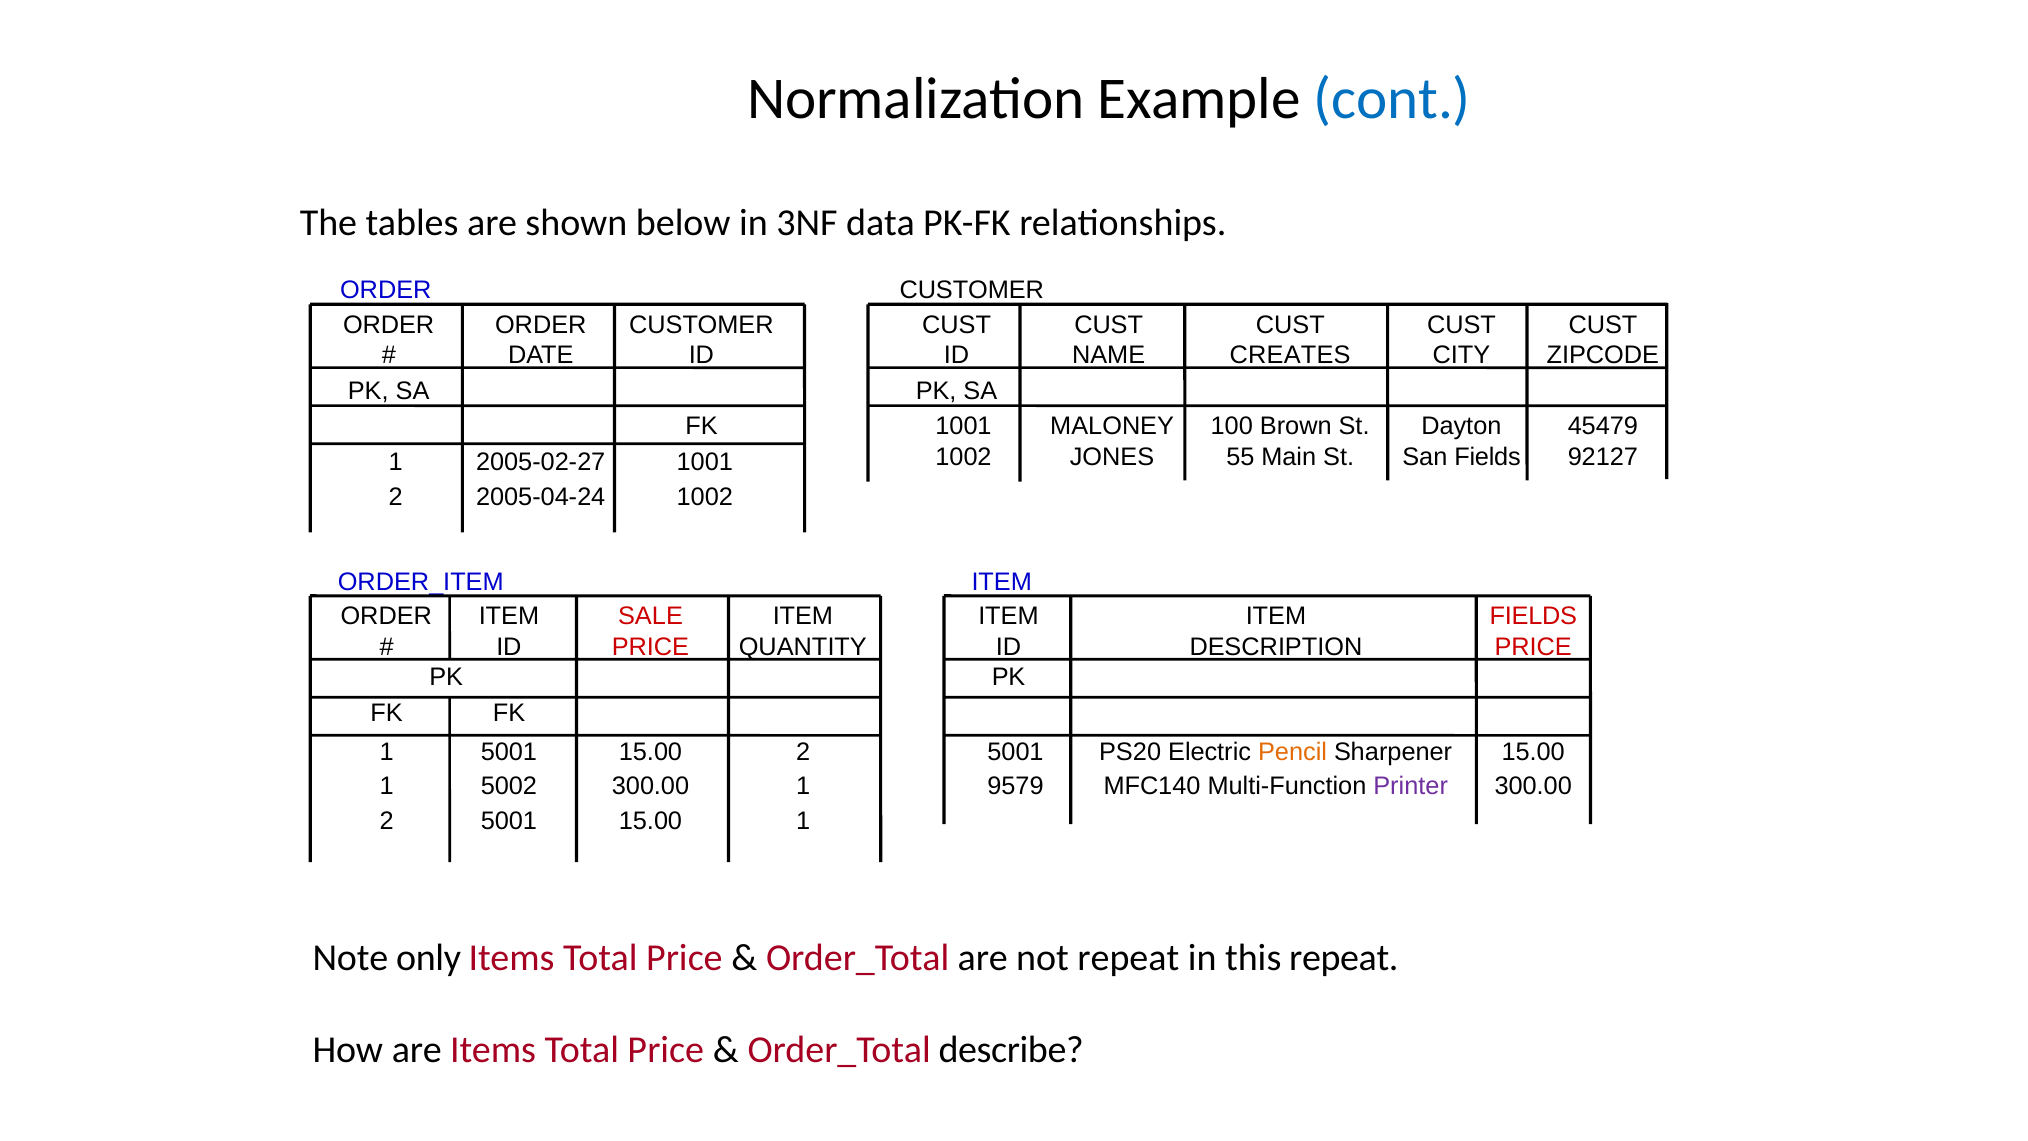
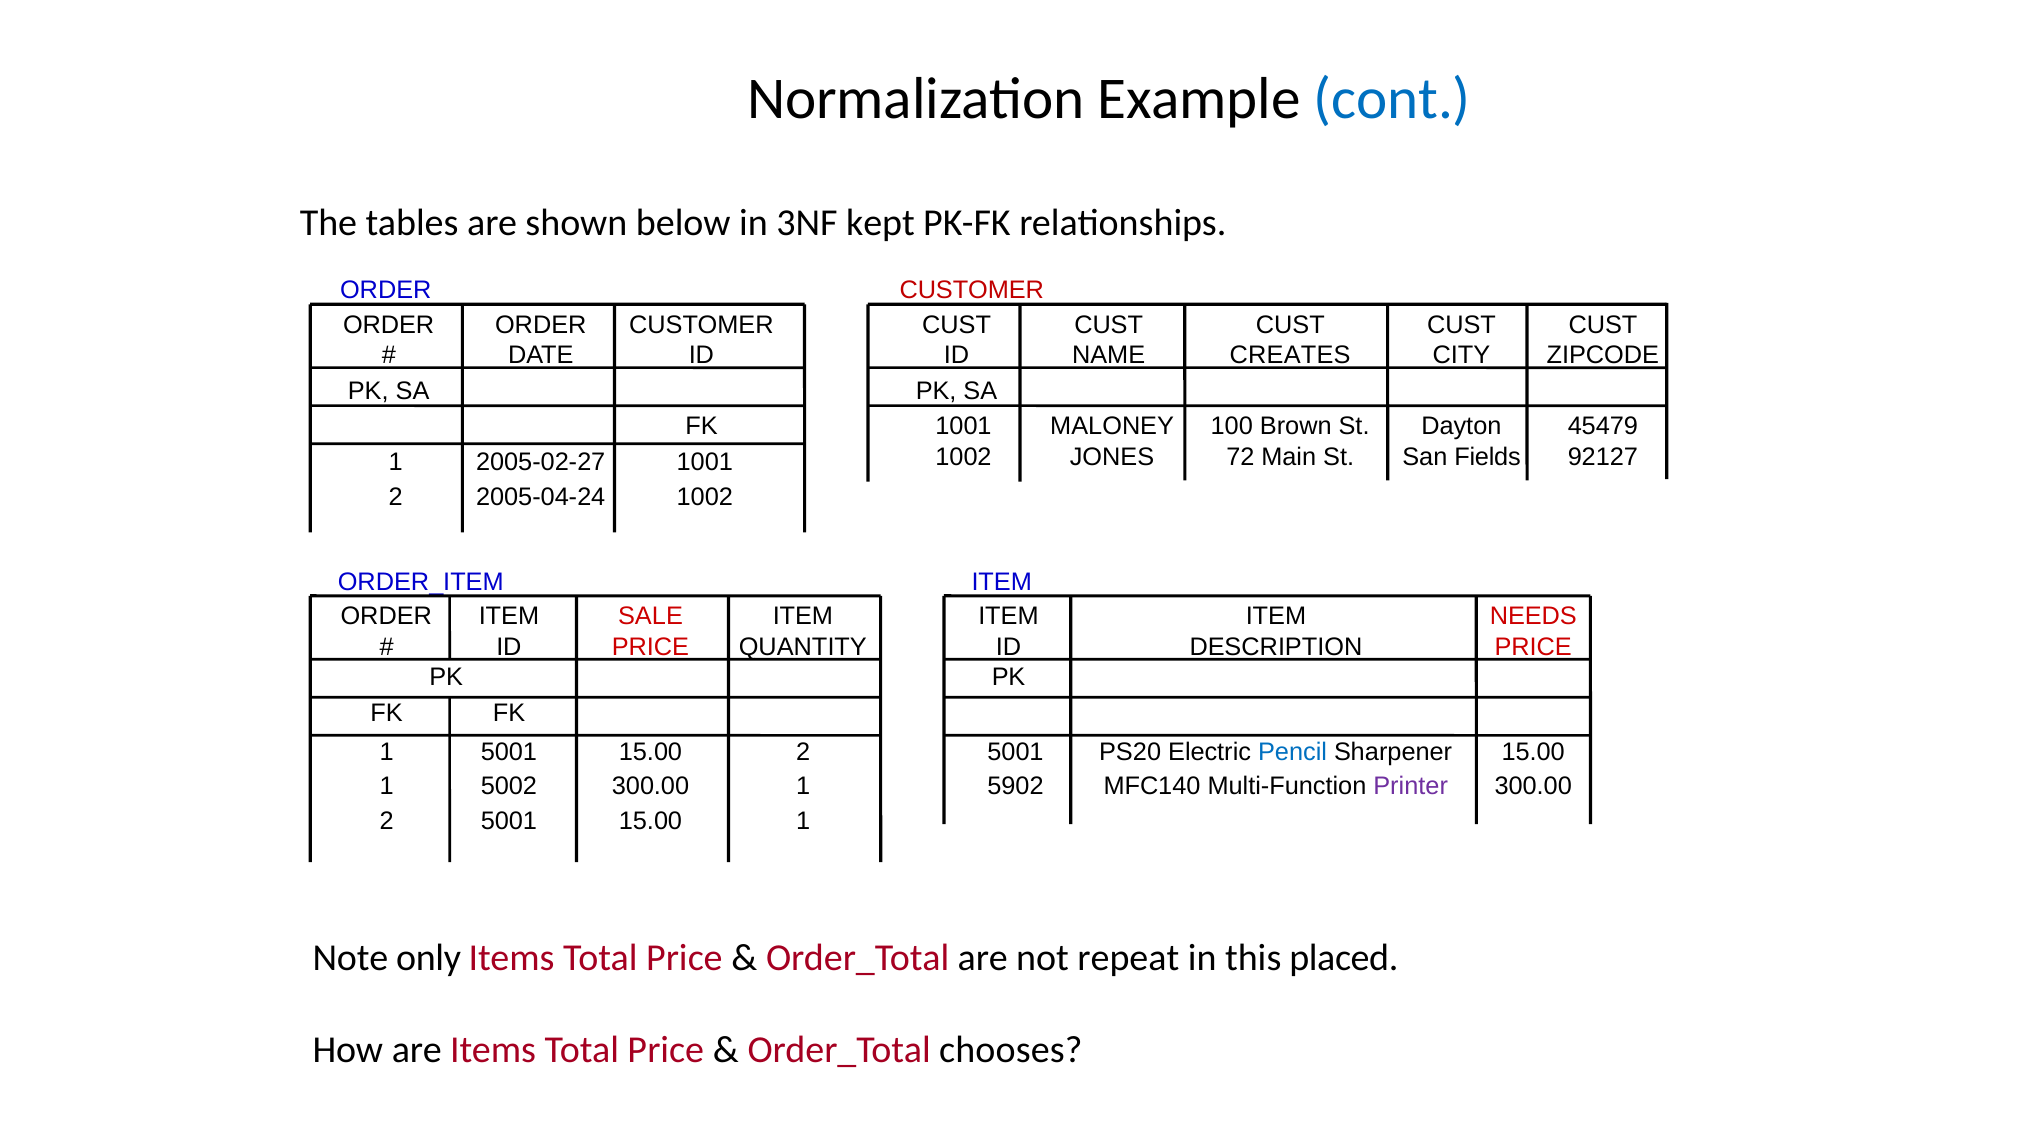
data: data -> kept
CUSTOMER at (972, 291) colour: black -> red
55: 55 -> 72
ITEM FIELDS: FIELDS -> NEEDS
Pencil colour: orange -> blue
9579: 9579 -> 5902
this repeat: repeat -> placed
describe: describe -> chooses
